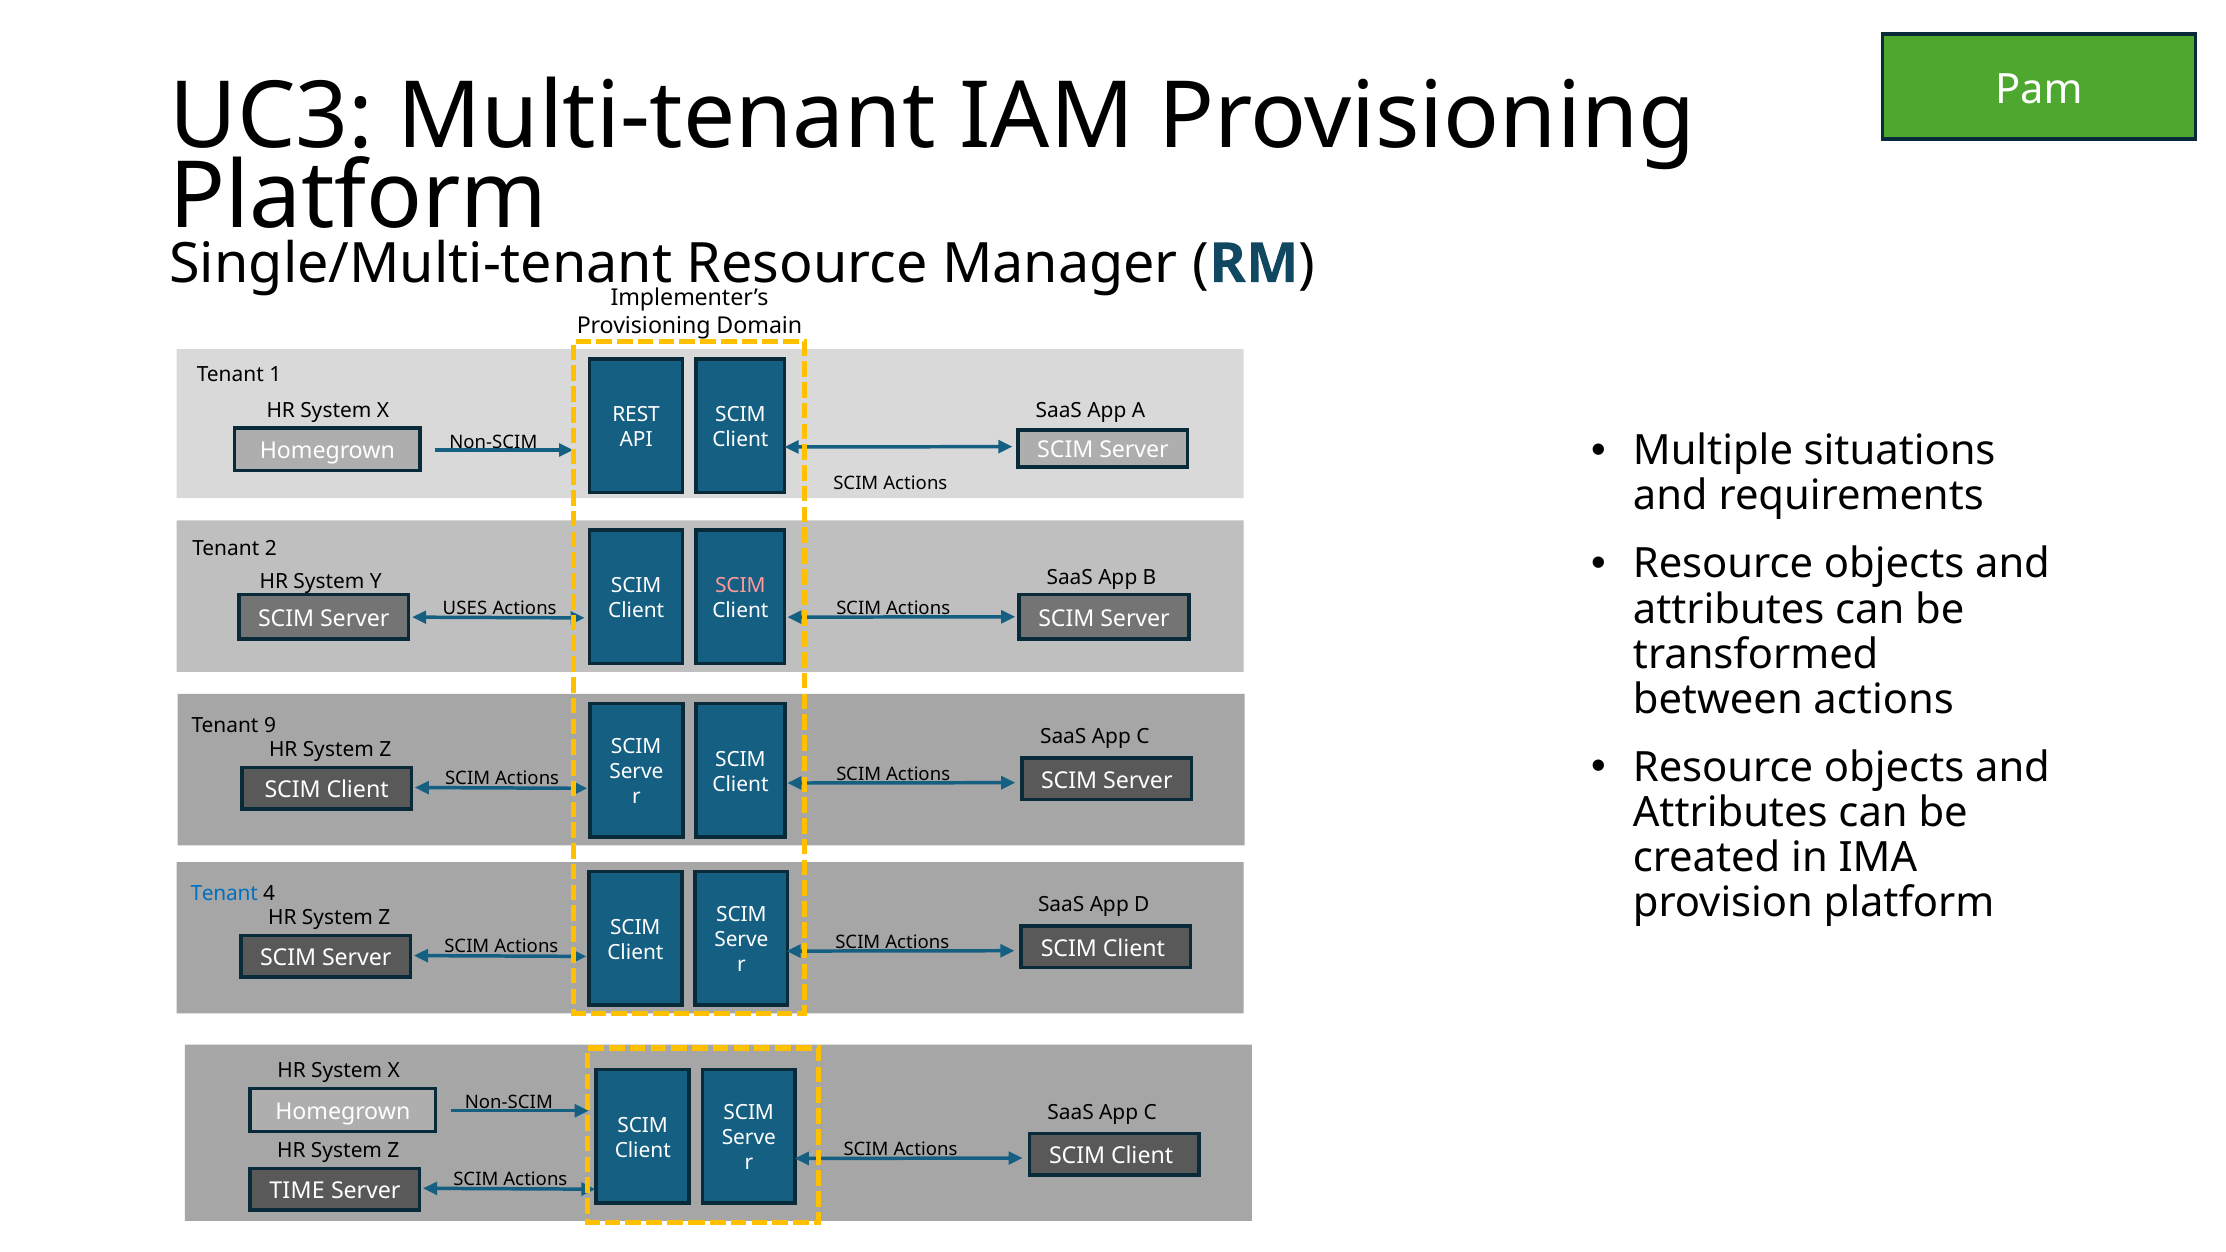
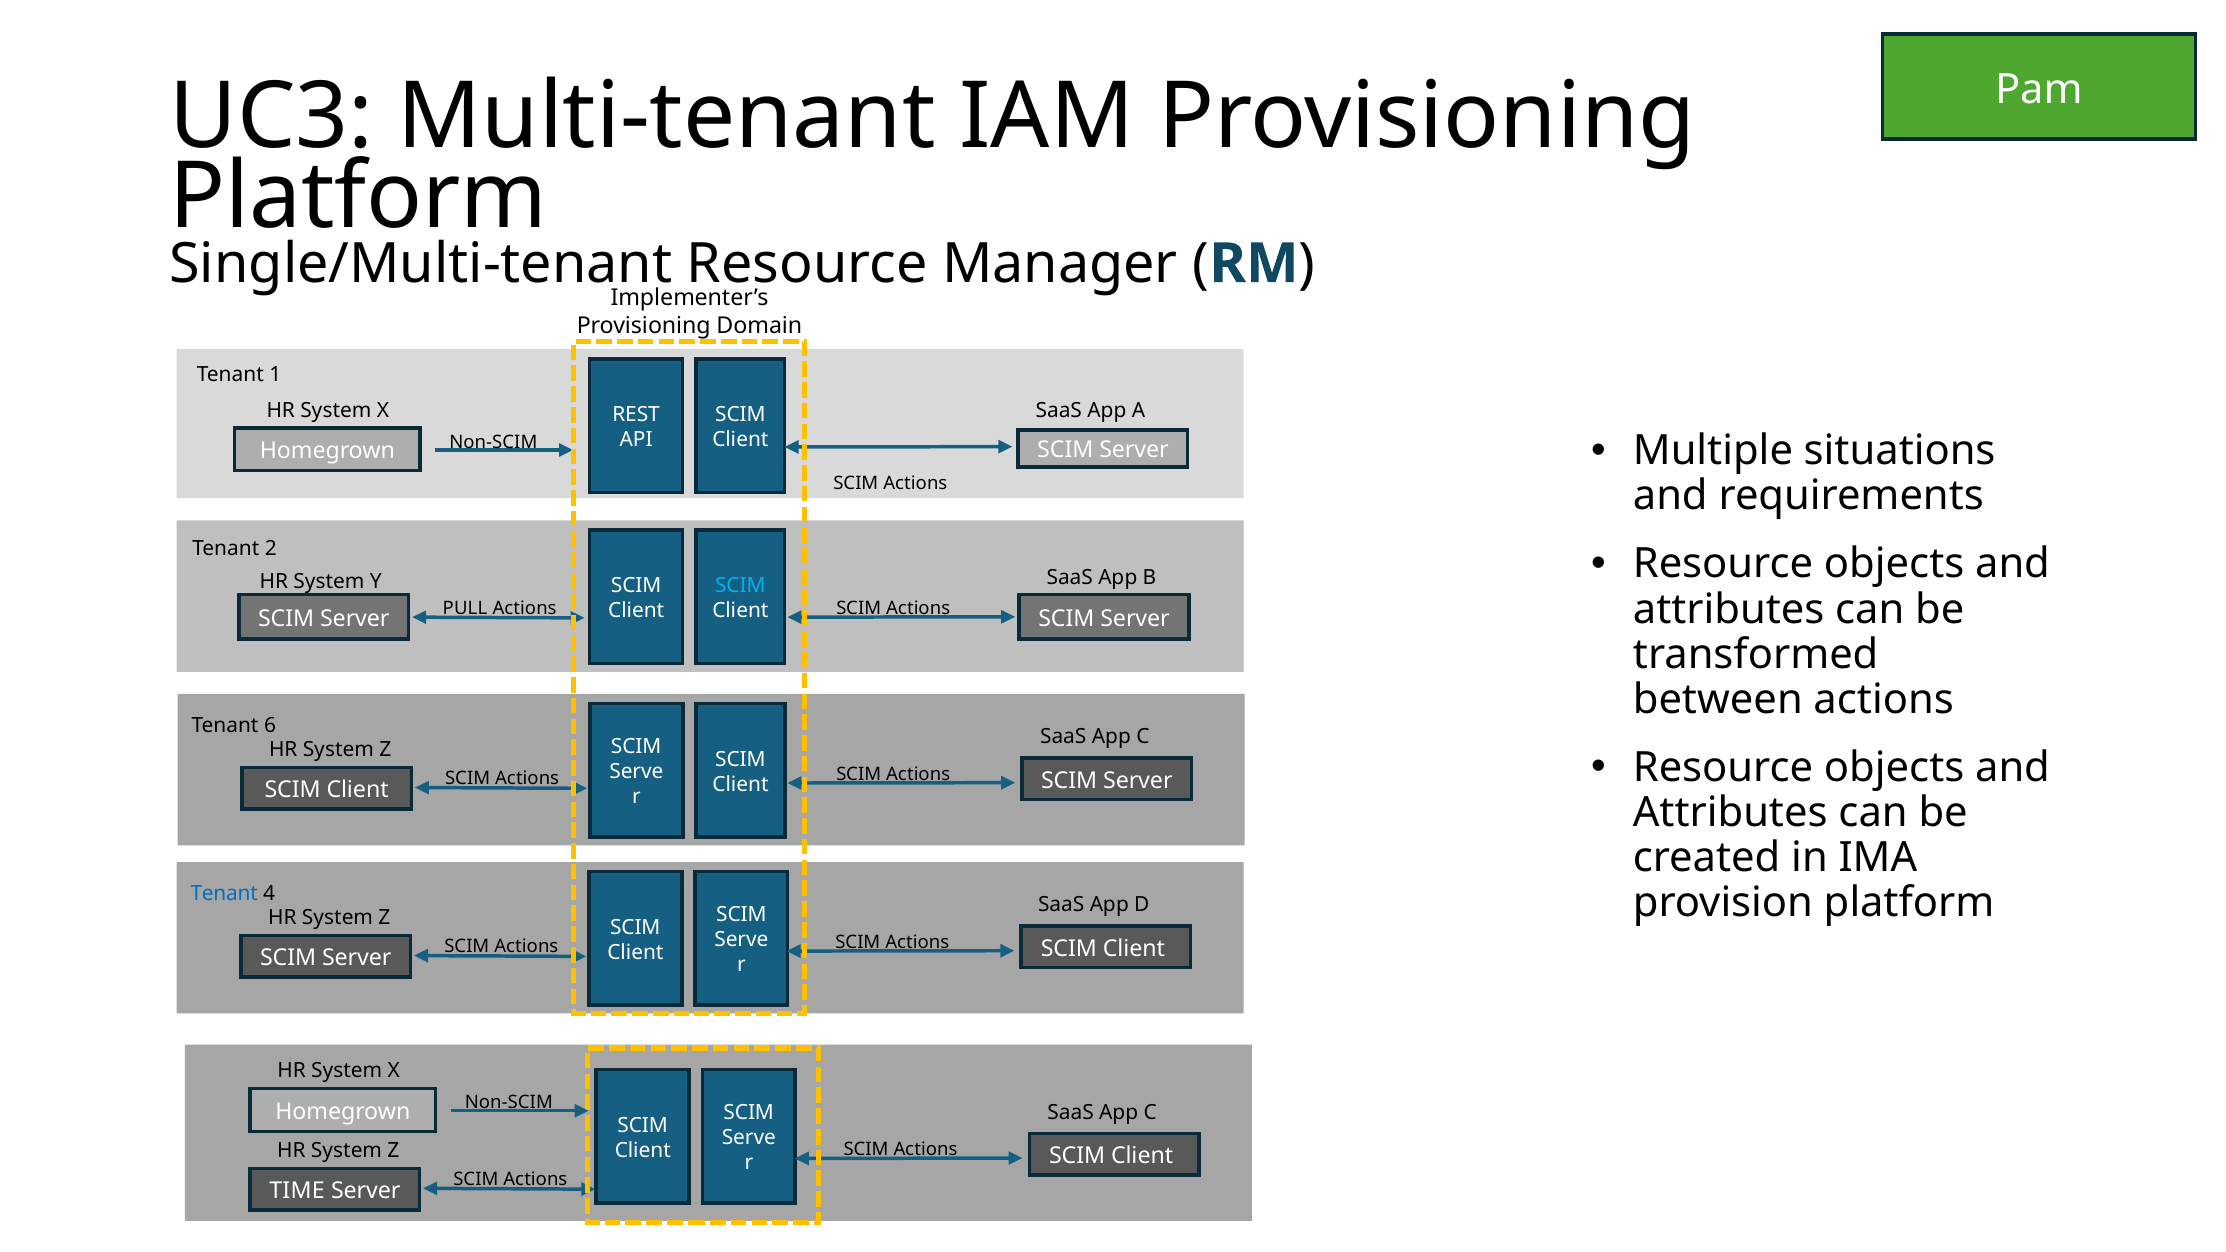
SCIM at (740, 586) colour: pink -> light blue
USES: USES -> PULL
9: 9 -> 6
